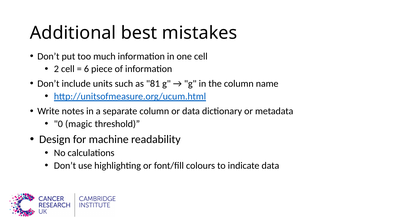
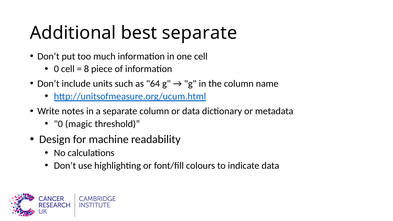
best mistakes: mistakes -> separate
2 at (56, 69): 2 -> 0
6: 6 -> 8
81: 81 -> 64
